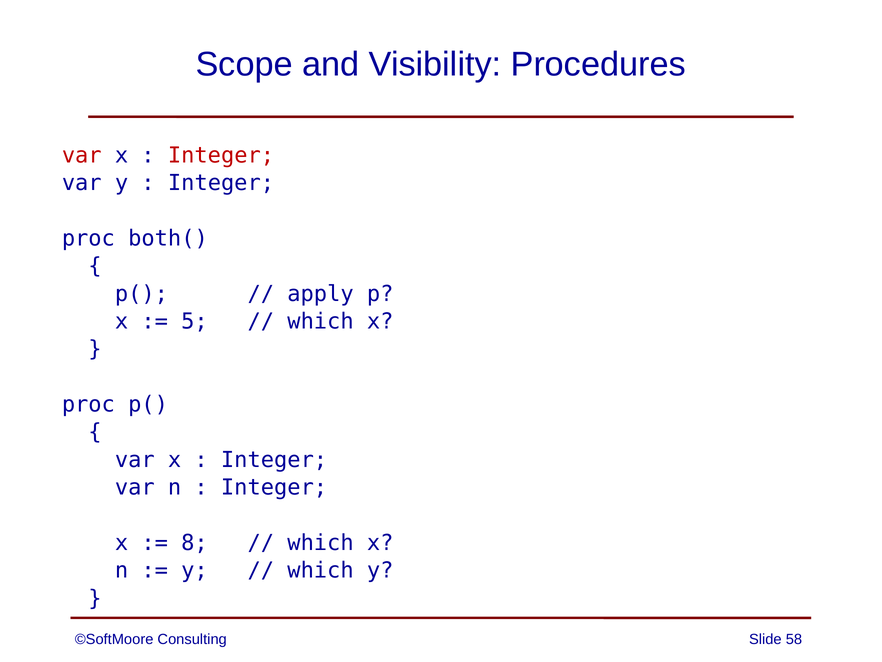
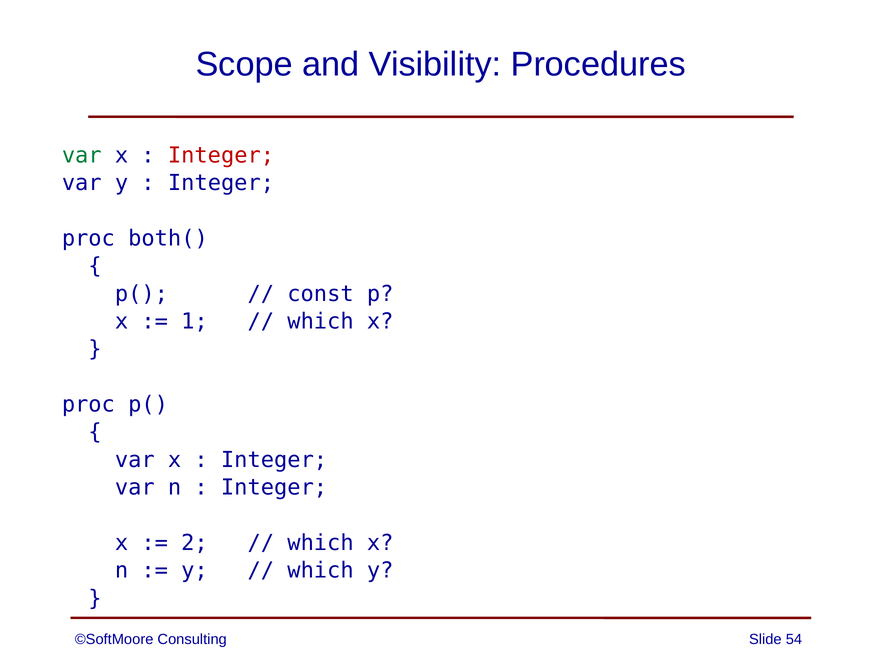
var at (82, 155) colour: red -> green
apply: apply -> const
5: 5 -> 1
8: 8 -> 2
58: 58 -> 54
